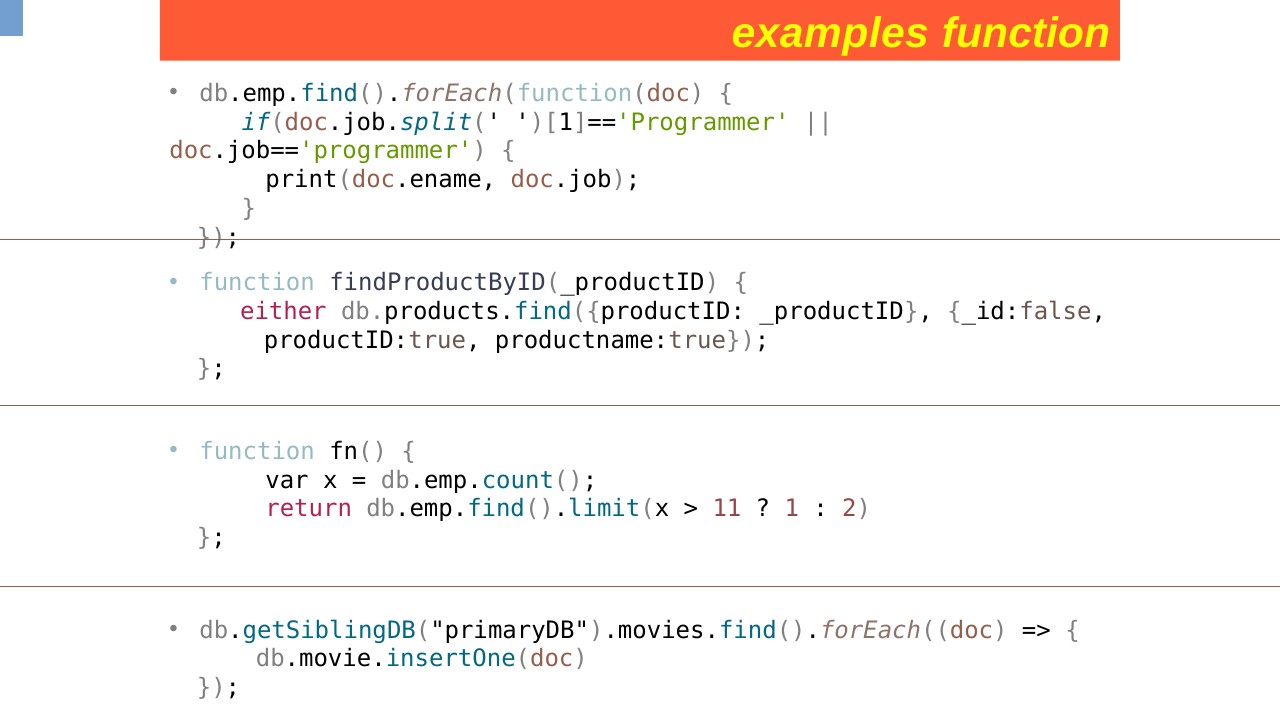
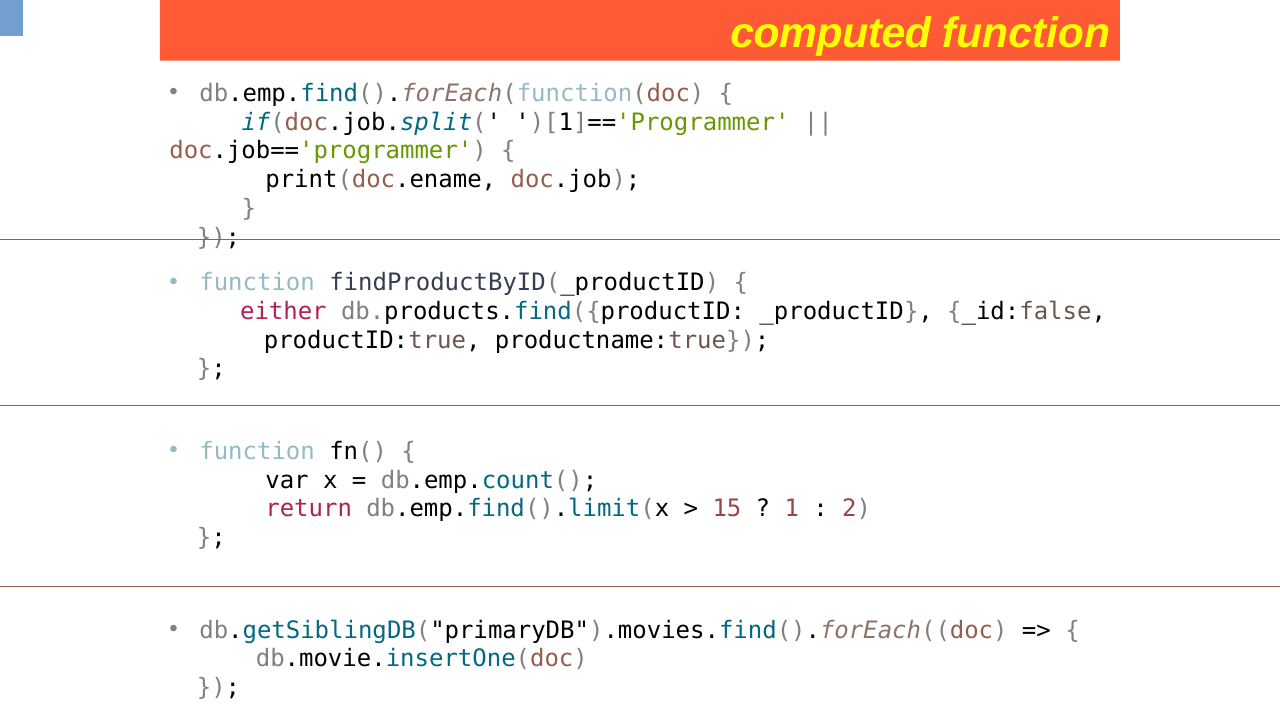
examples: examples -> computed
11: 11 -> 15
